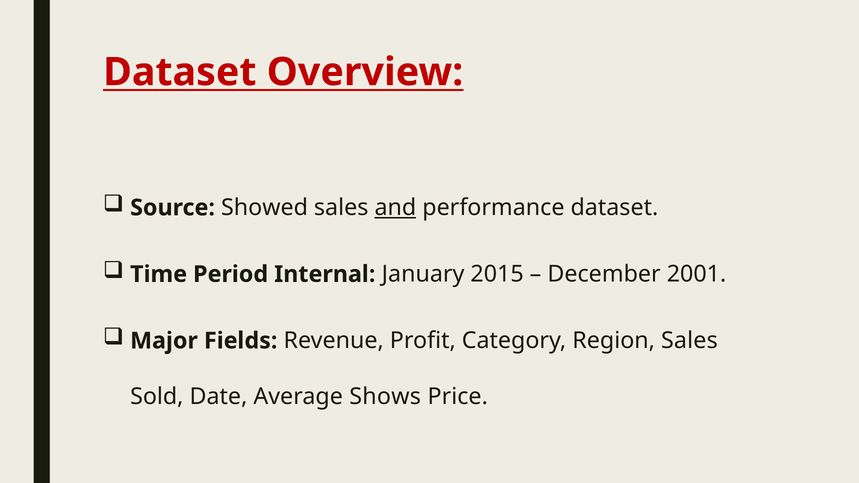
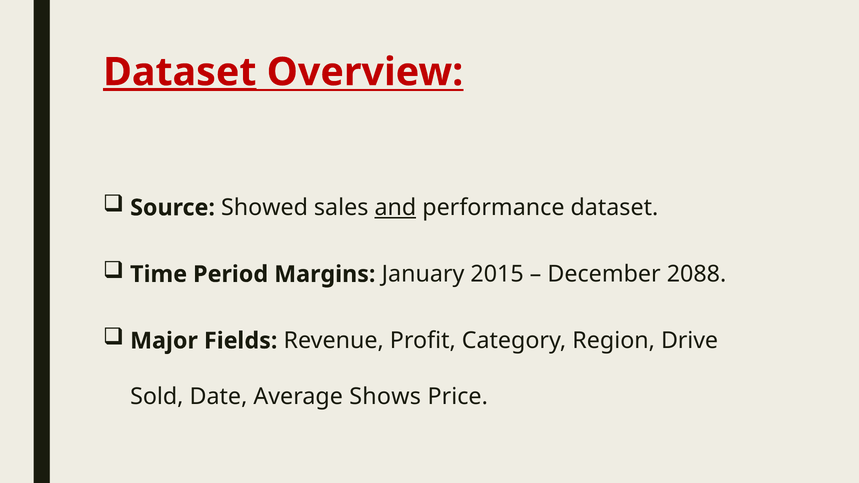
Dataset at (180, 72) underline: none -> present
Internal: Internal -> Margins
2001: 2001 -> 2088
Region Sales: Sales -> Drive
